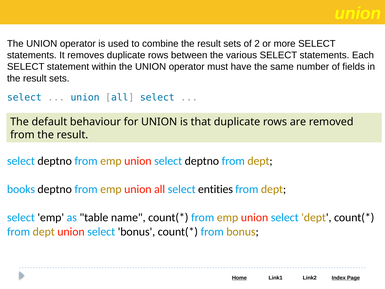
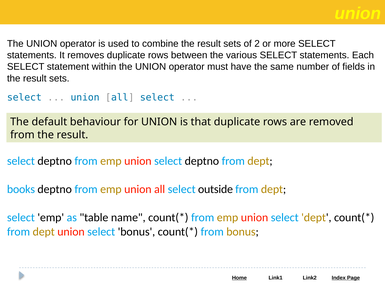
entities: entities -> outside
